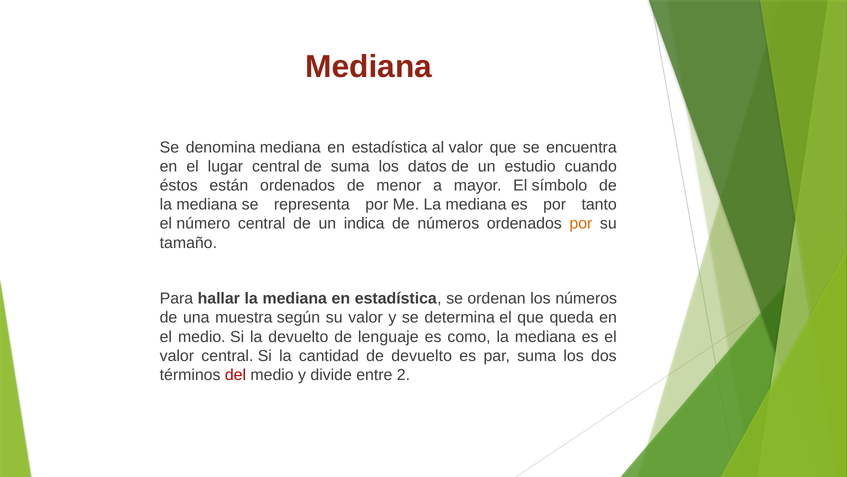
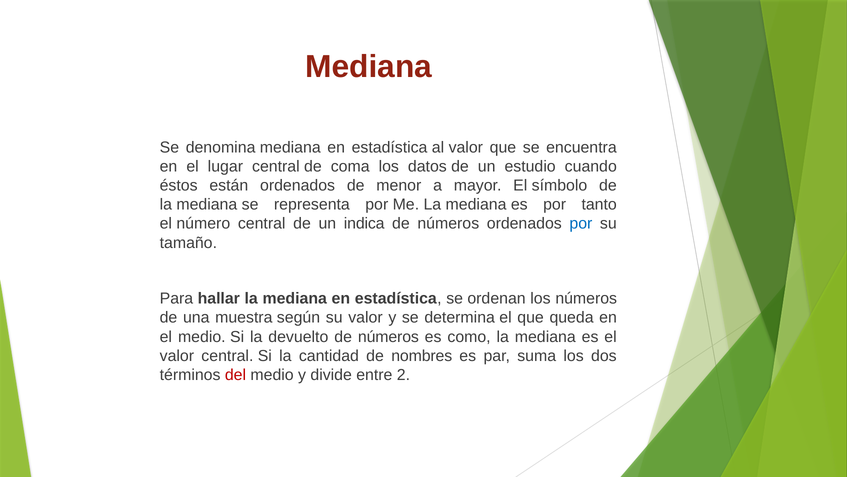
de suma: suma -> coma
por at (581, 223) colour: orange -> blue
lenguaje at (388, 336): lenguaje -> números
de devuelto: devuelto -> nombres
